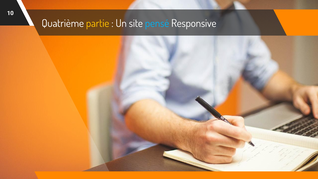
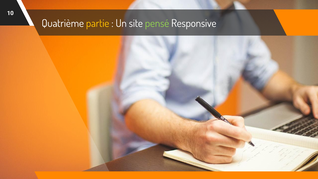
pensé colour: light blue -> light green
